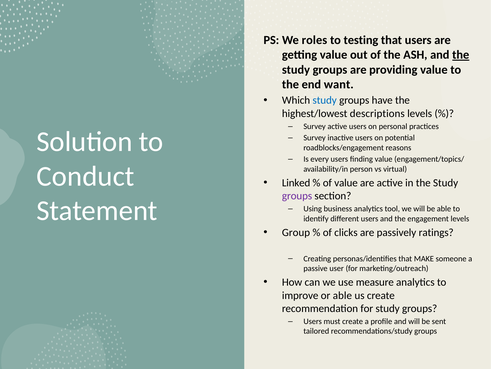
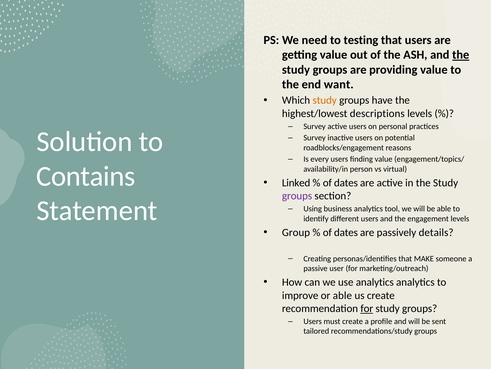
roles: roles -> need
study at (325, 100) colour: blue -> orange
Conduct: Conduct -> Contains
value at (346, 183): value -> dates
clicks at (346, 232): clicks -> dates
ratings: ratings -> details
use measure: measure -> analytics
for at (367, 308) underline: none -> present
